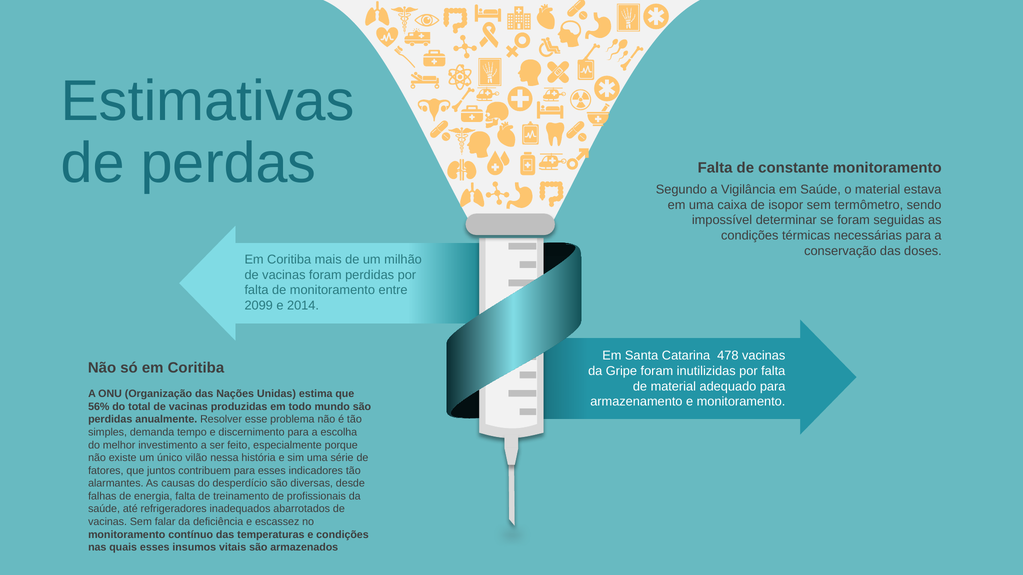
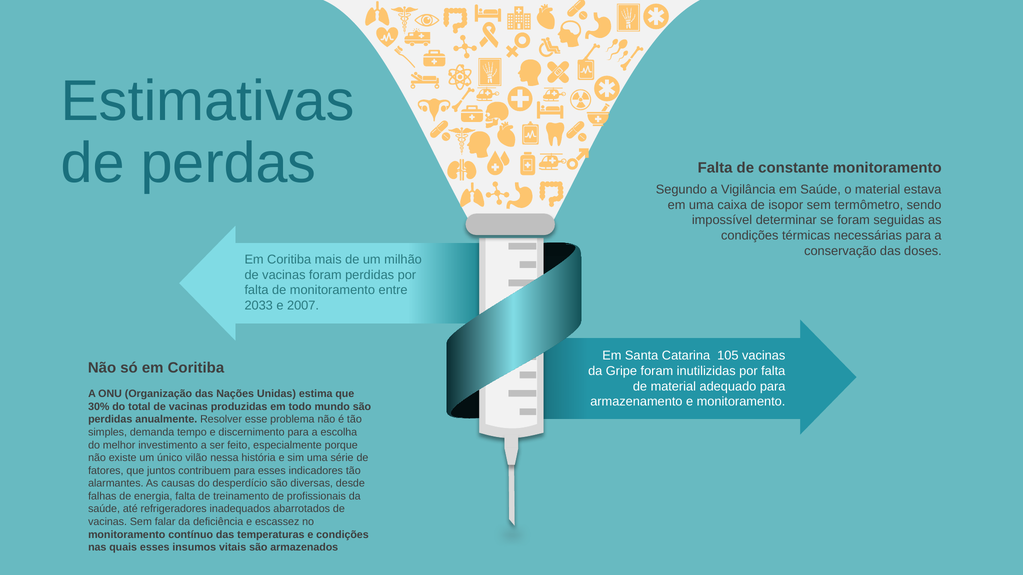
2099: 2099 -> 2033
2014: 2014 -> 2007
478: 478 -> 105
56%: 56% -> 30%
